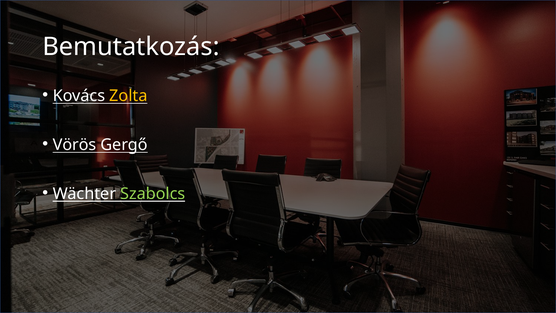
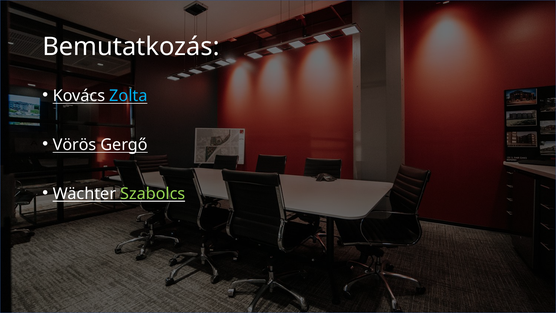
Zolta colour: yellow -> light blue
